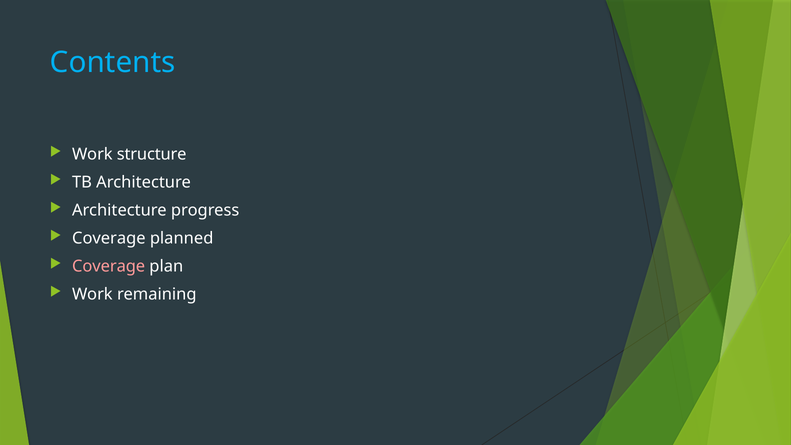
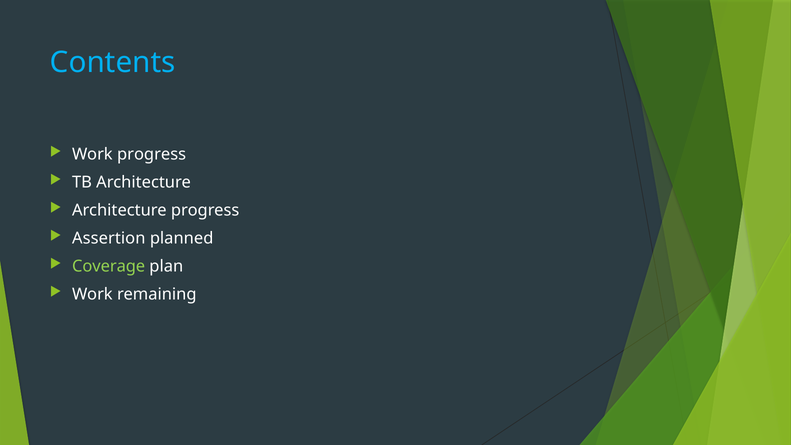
Work structure: structure -> progress
Coverage at (109, 238): Coverage -> Assertion
Coverage at (109, 266) colour: pink -> light green
